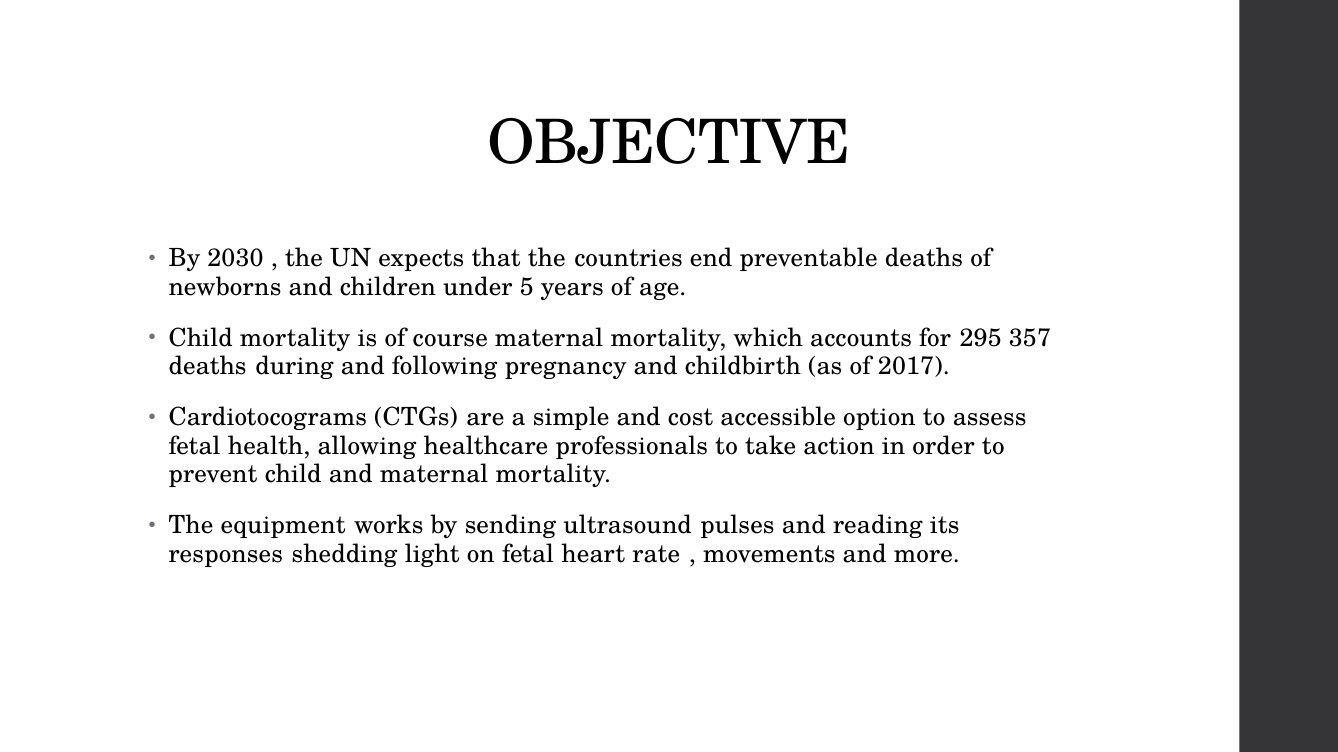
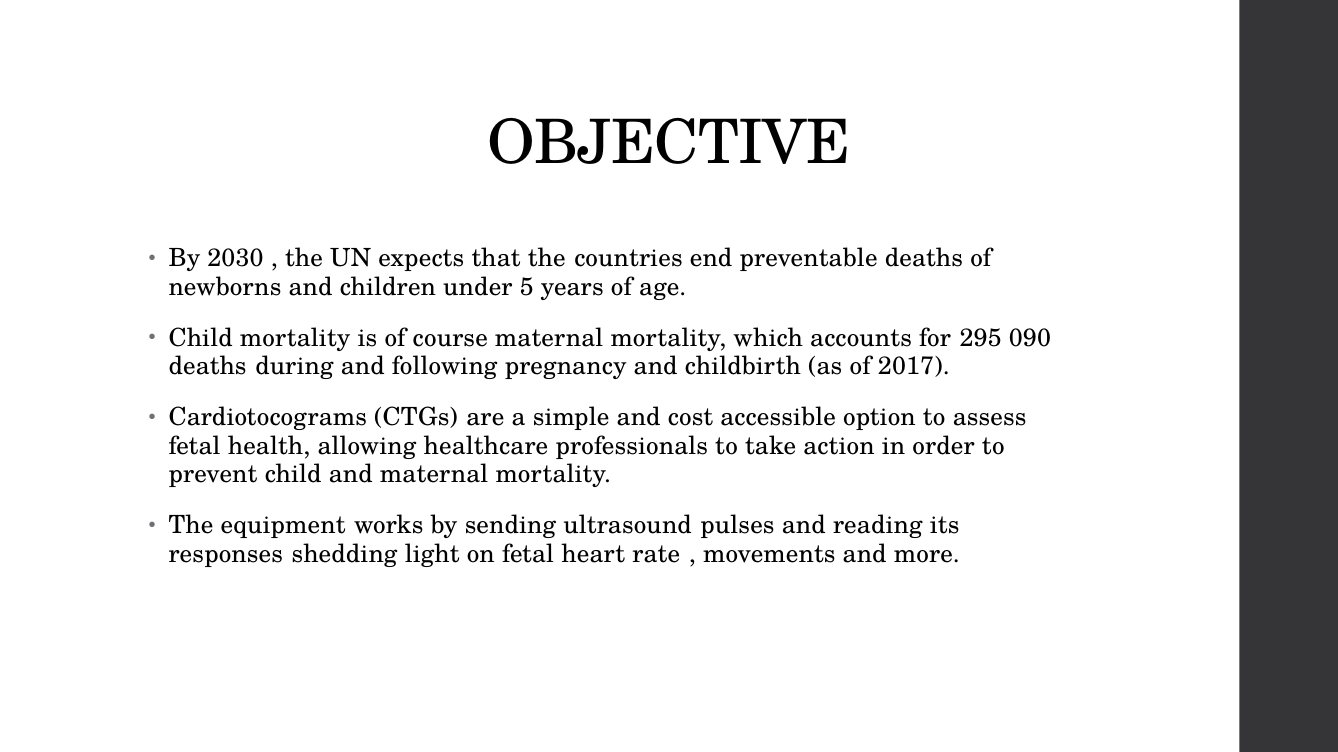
357: 357 -> 090
